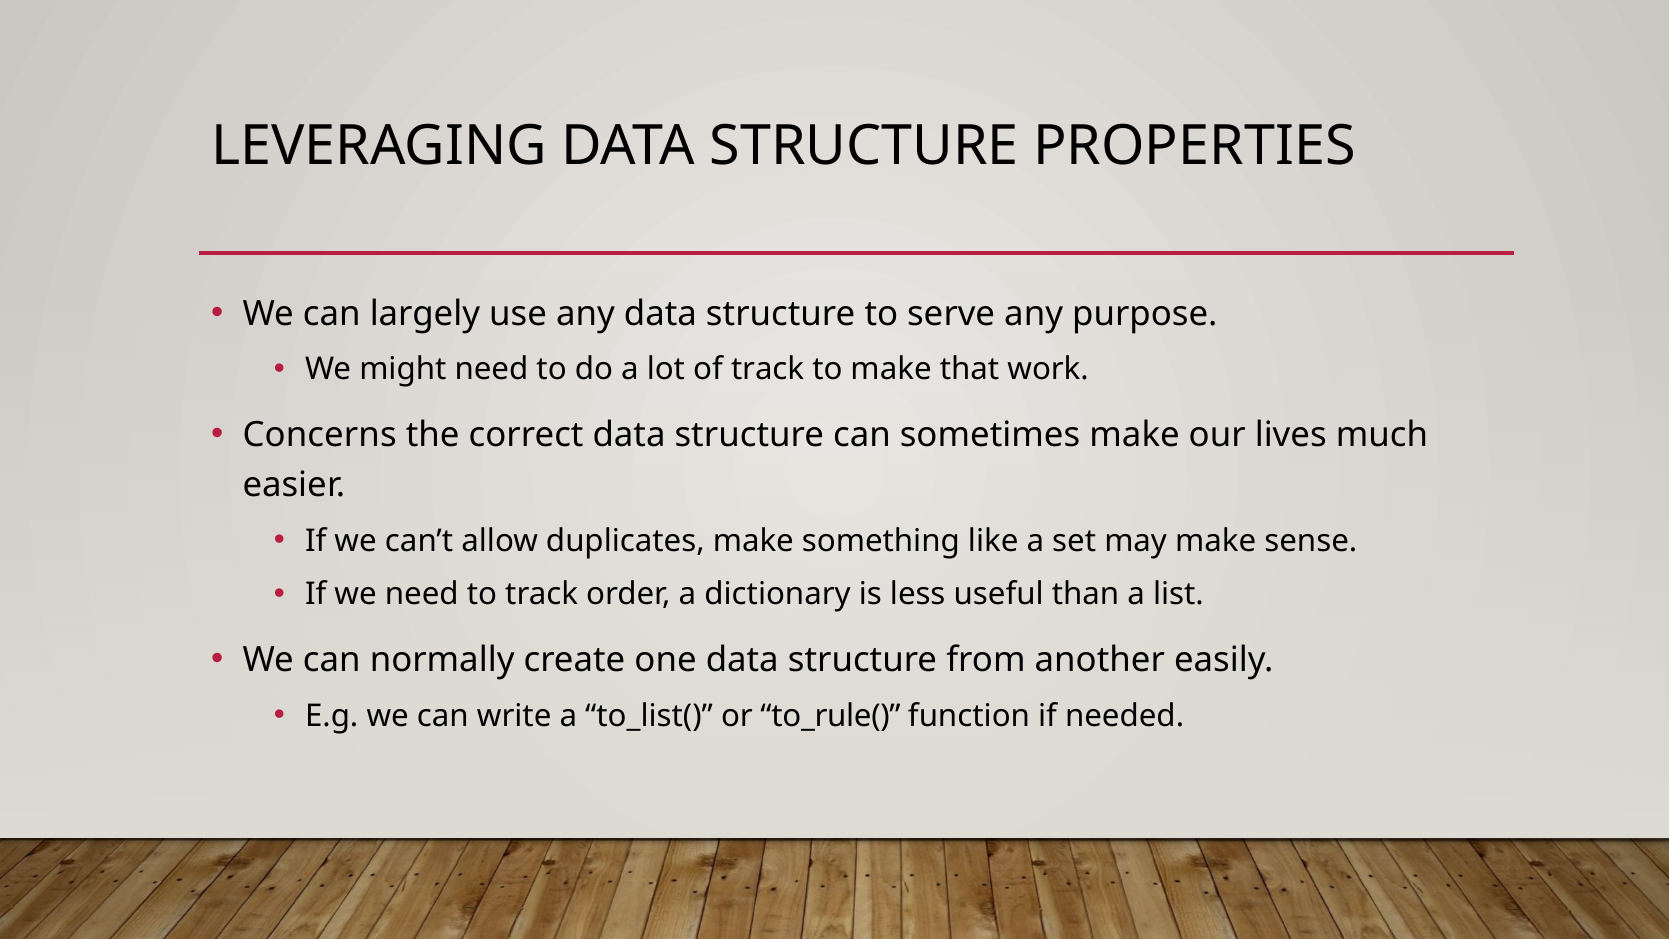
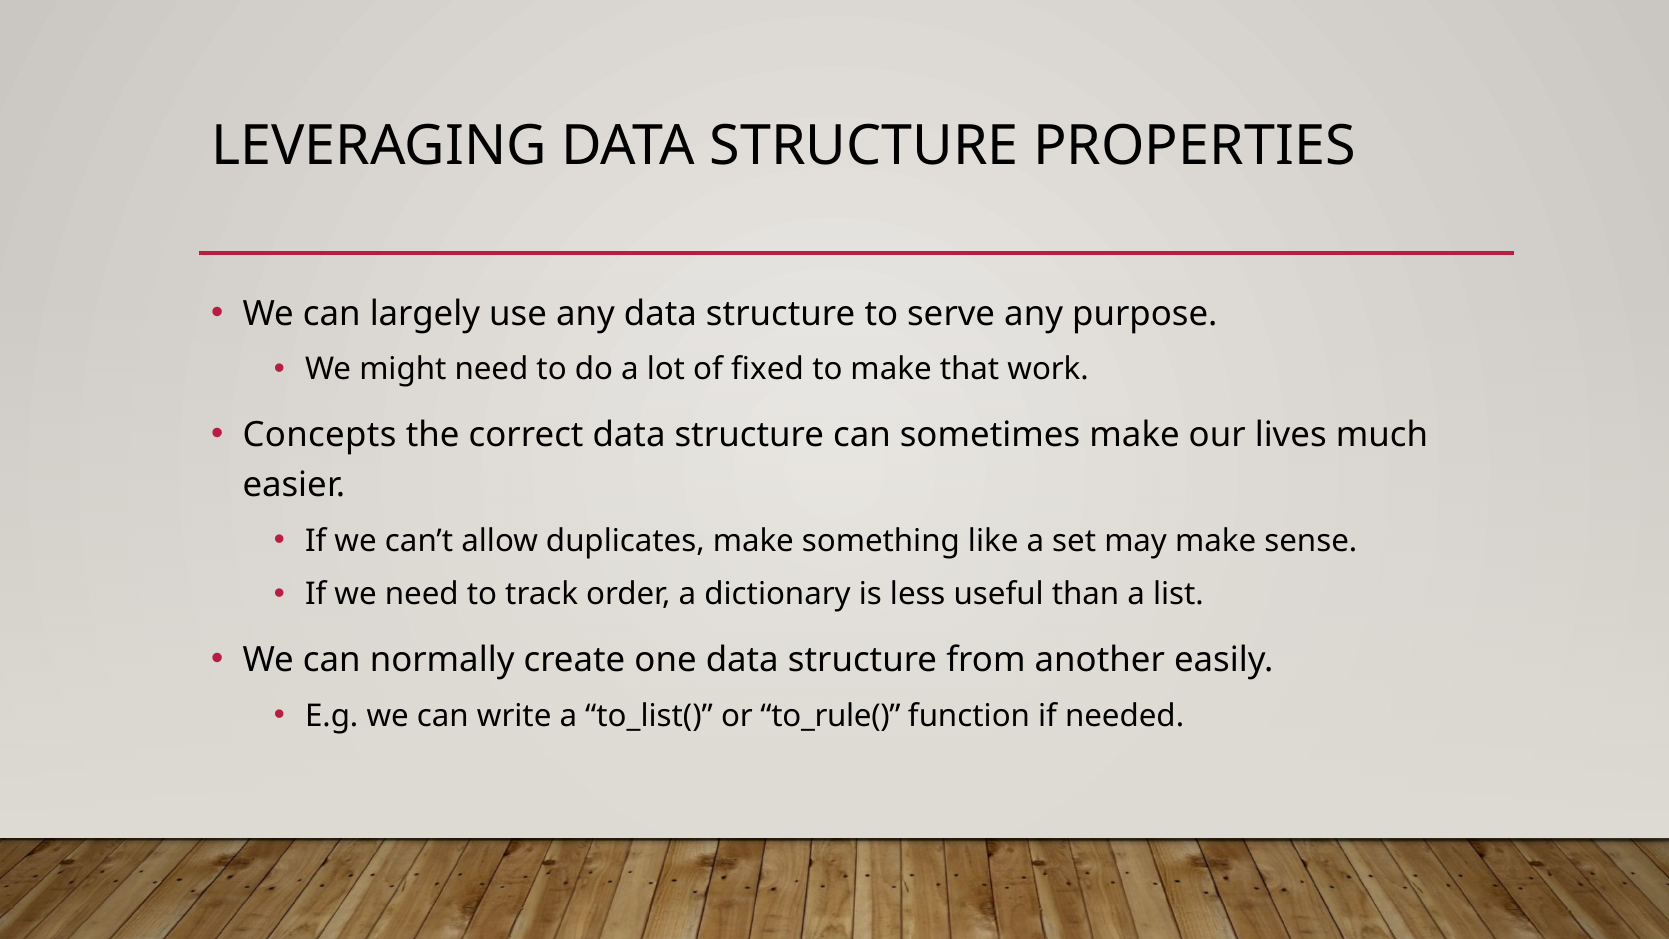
of track: track -> fixed
Concerns: Concerns -> Concepts
